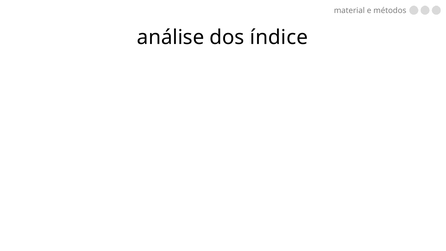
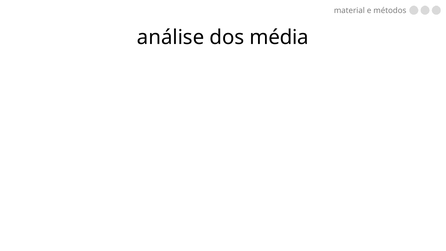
índice: índice -> média
